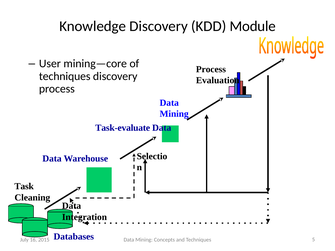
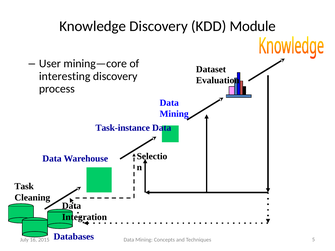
Process at (211, 69): Process -> Dataset
techniques at (65, 76): techniques -> interesting
Task-evaluate: Task-evaluate -> Task-instance
